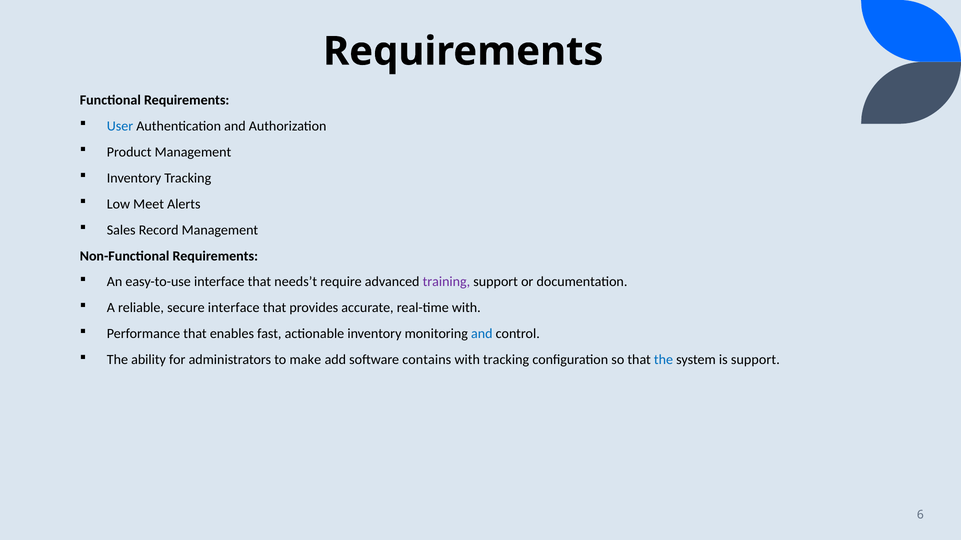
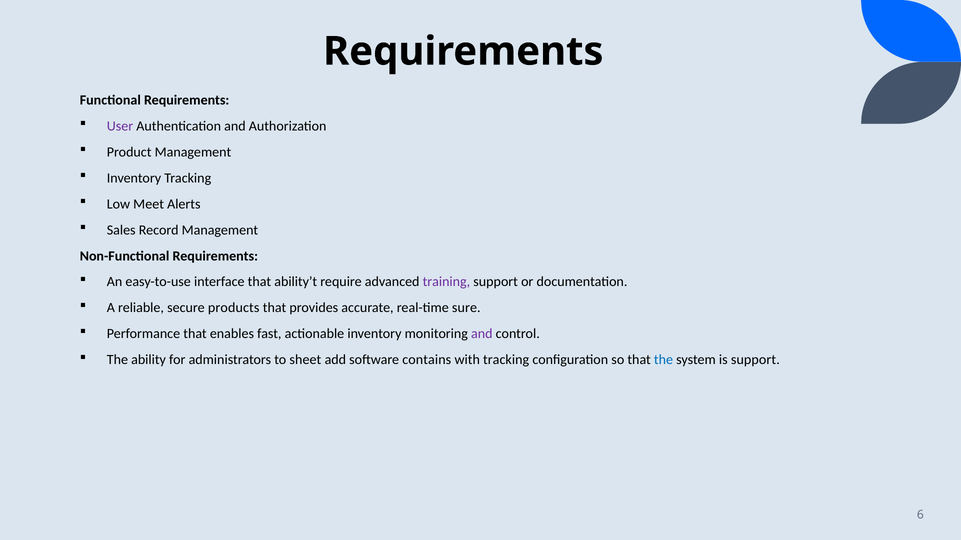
User colour: blue -> purple
needs’t: needs’t -> ability’t
secure interface: interface -> products
real-time with: with -> sure
and at (482, 334) colour: blue -> purple
make: make -> sheet
